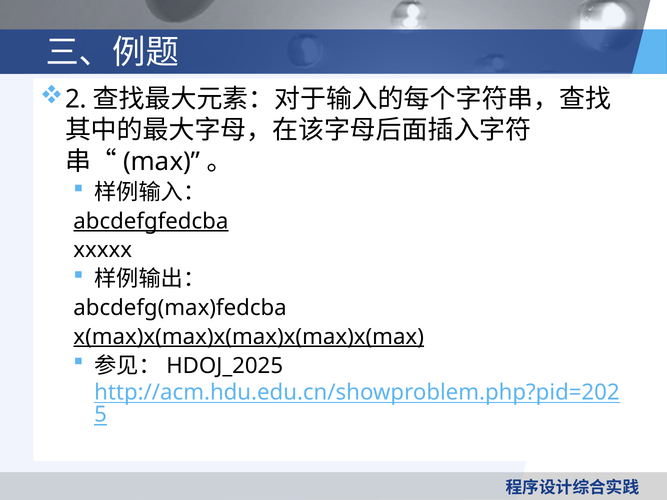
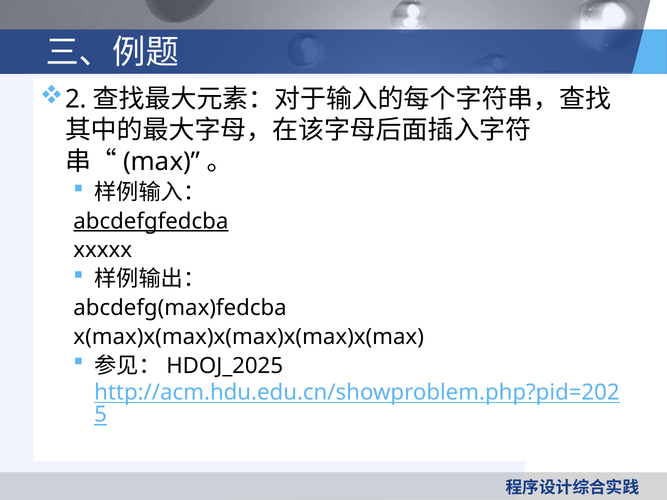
x(max)x(max)x(max)x(max)x(max underline: present -> none
